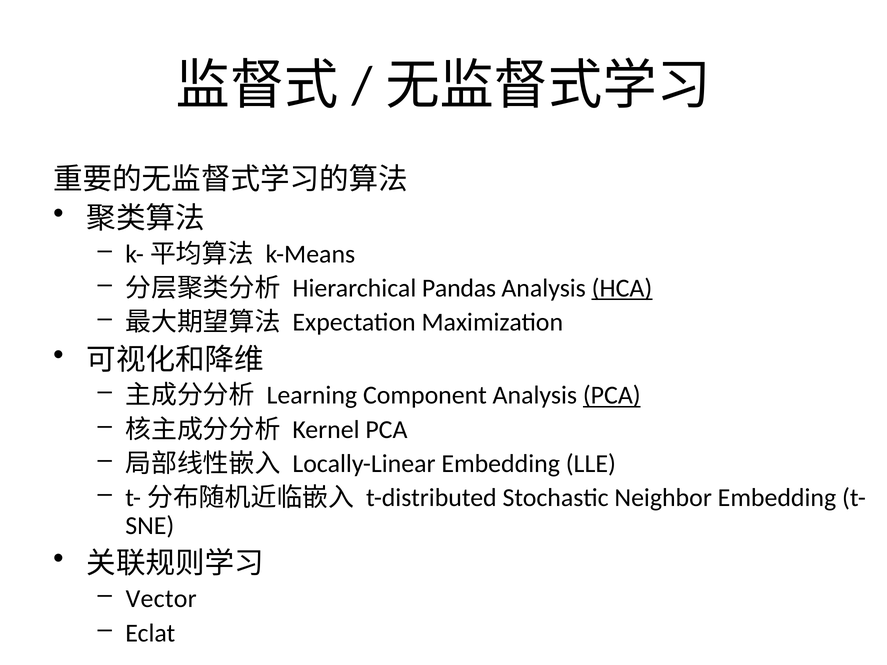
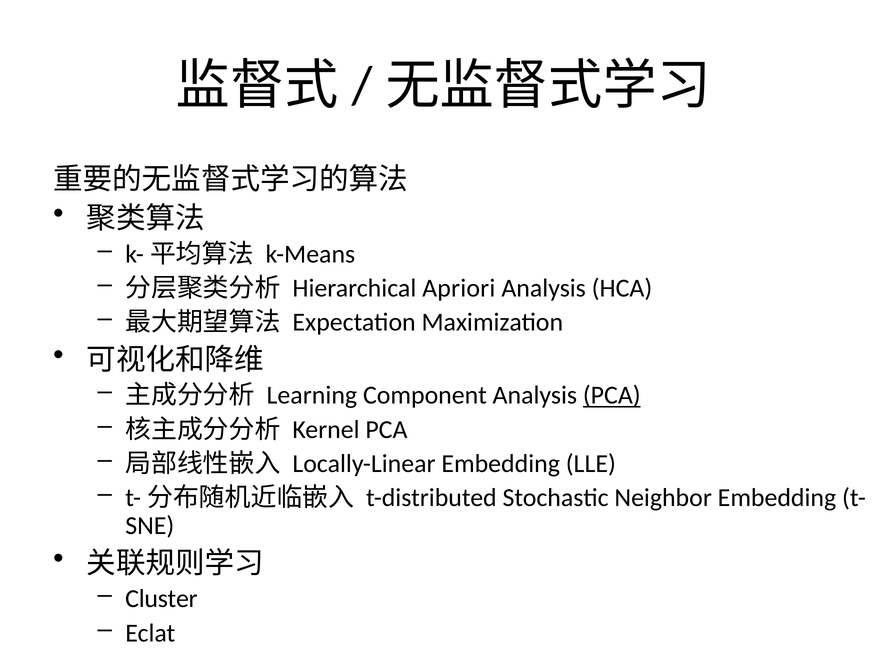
Pandas: Pandas -> Apriori
HCA underline: present -> none
Vector: Vector -> Cluster
